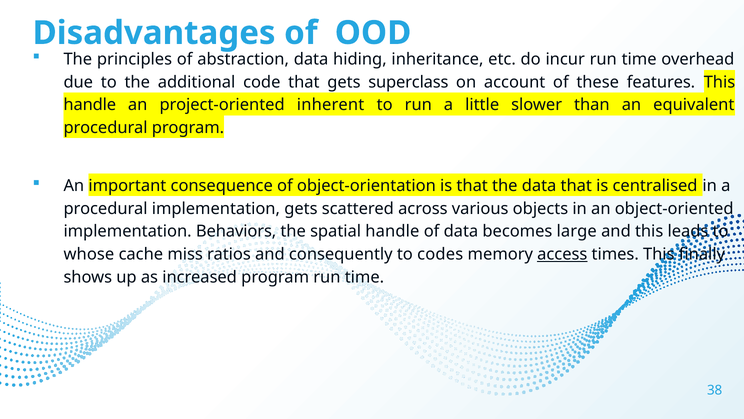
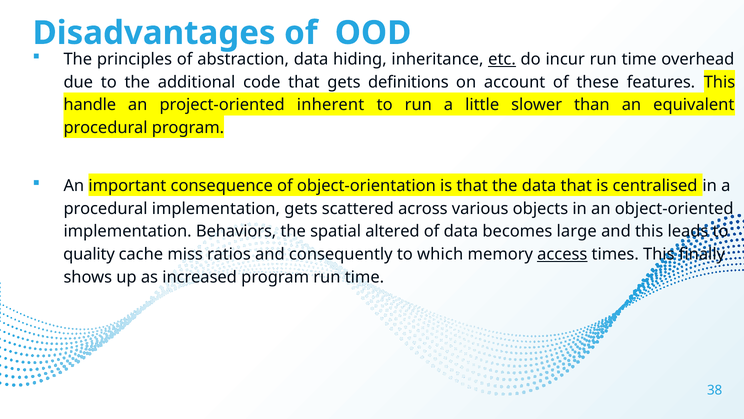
etc underline: none -> present
superclass: superclass -> definitions
spatial handle: handle -> altered
whose: whose -> quality
codes: codes -> which
